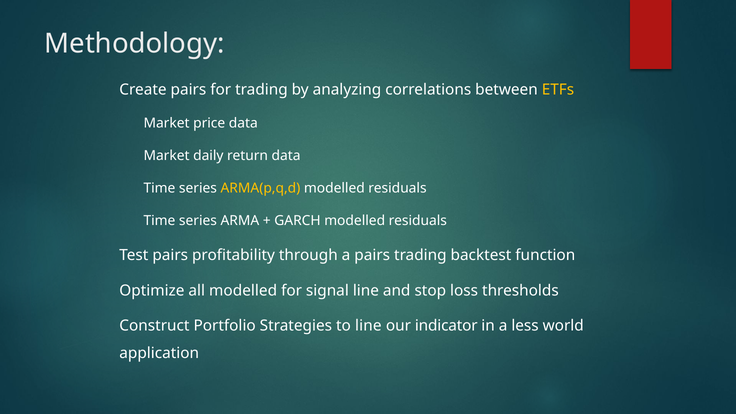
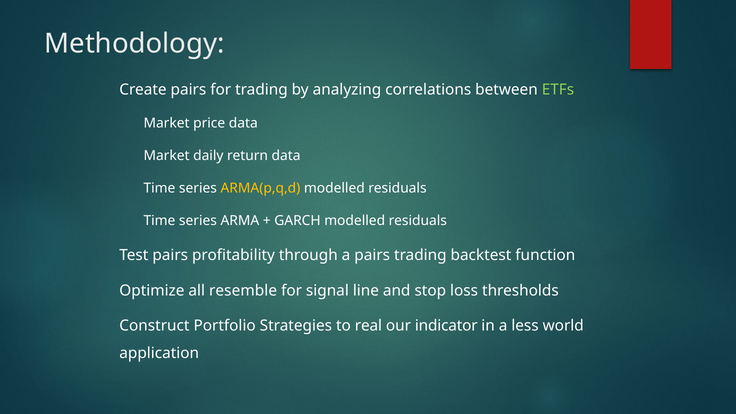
ETFs colour: yellow -> light green
all modelled: modelled -> resemble
to line: line -> real
